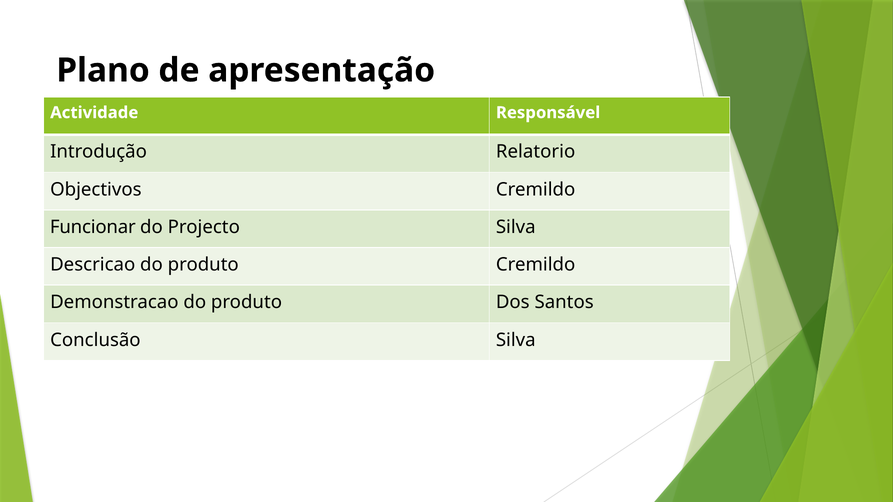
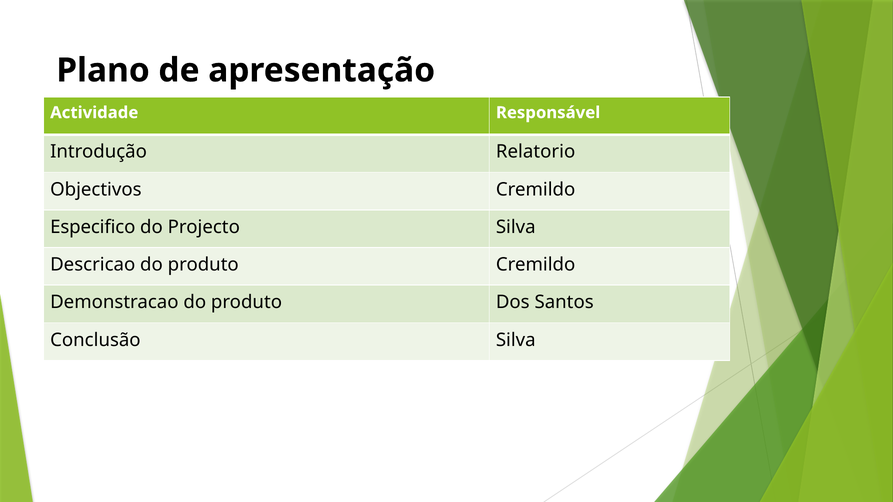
Funcionar: Funcionar -> Especifico
